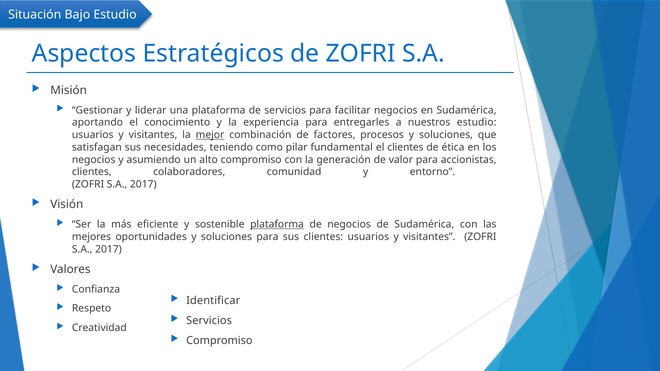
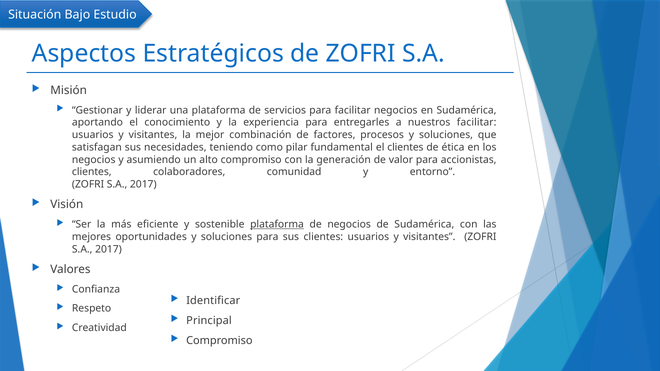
nuestros estudio: estudio -> facilitar
mejor underline: present -> none
Servicios at (209, 321): Servicios -> Principal
